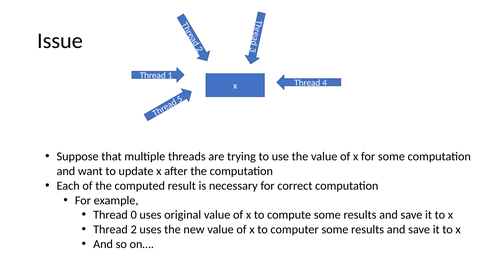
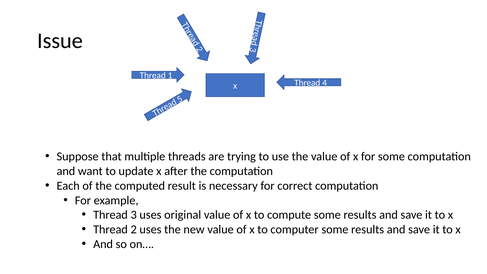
Thread 0: 0 -> 3
